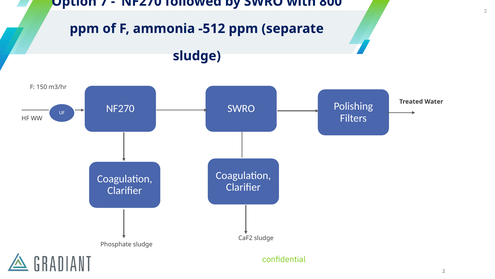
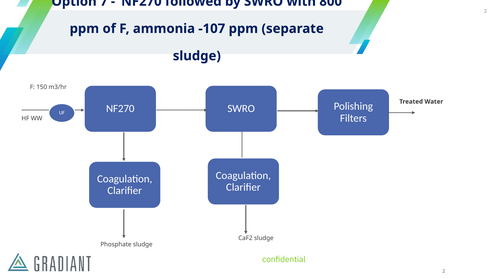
-512: -512 -> -107
